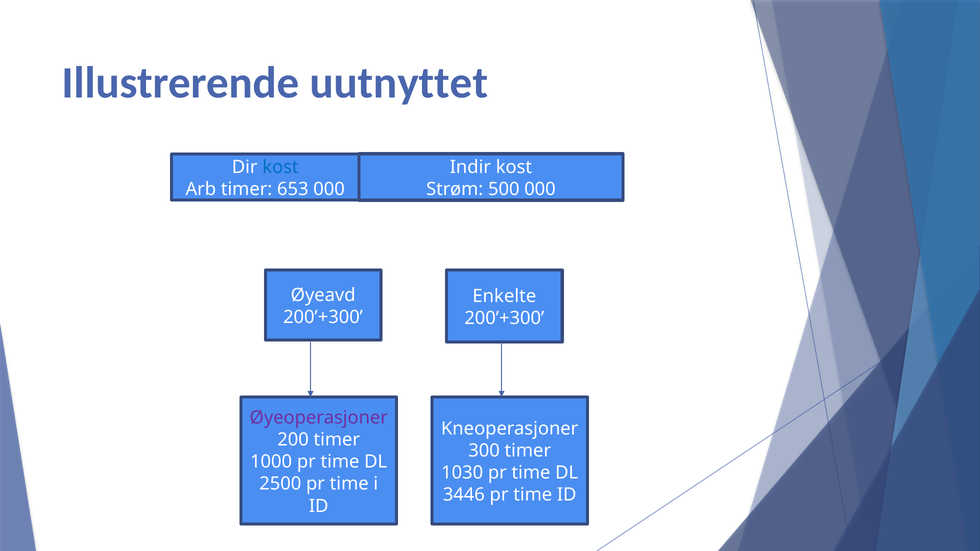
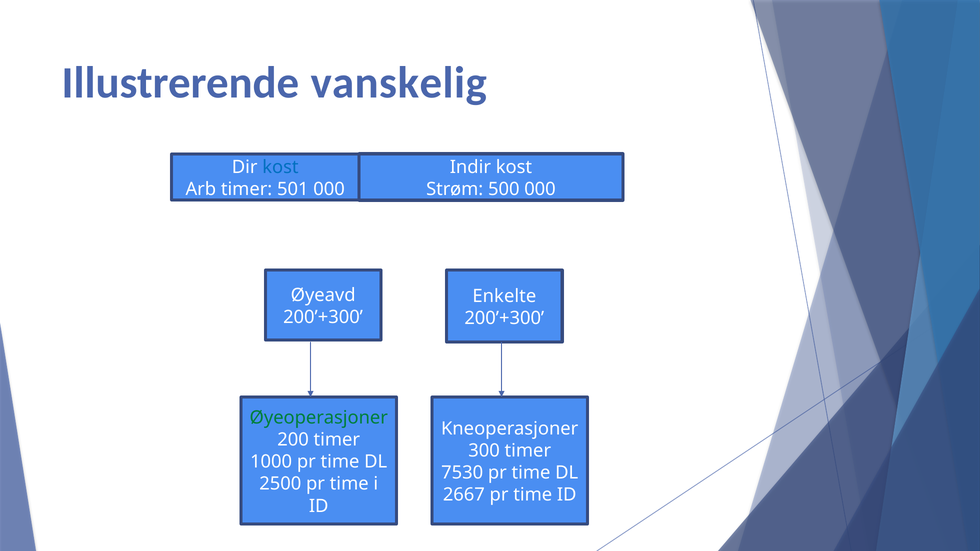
uutnyttet: uutnyttet -> vanskelig
653: 653 -> 501
Øyeoperasjoner colour: purple -> green
1030: 1030 -> 7530
3446: 3446 -> 2667
